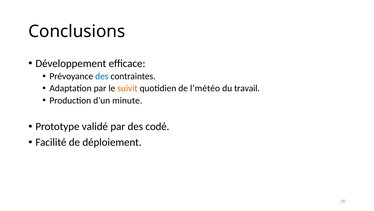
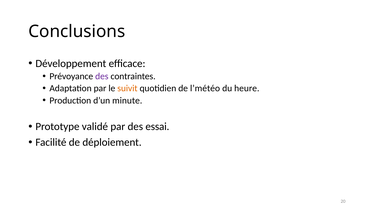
des at (102, 76) colour: blue -> purple
travail: travail -> heure
codé: codé -> essai
